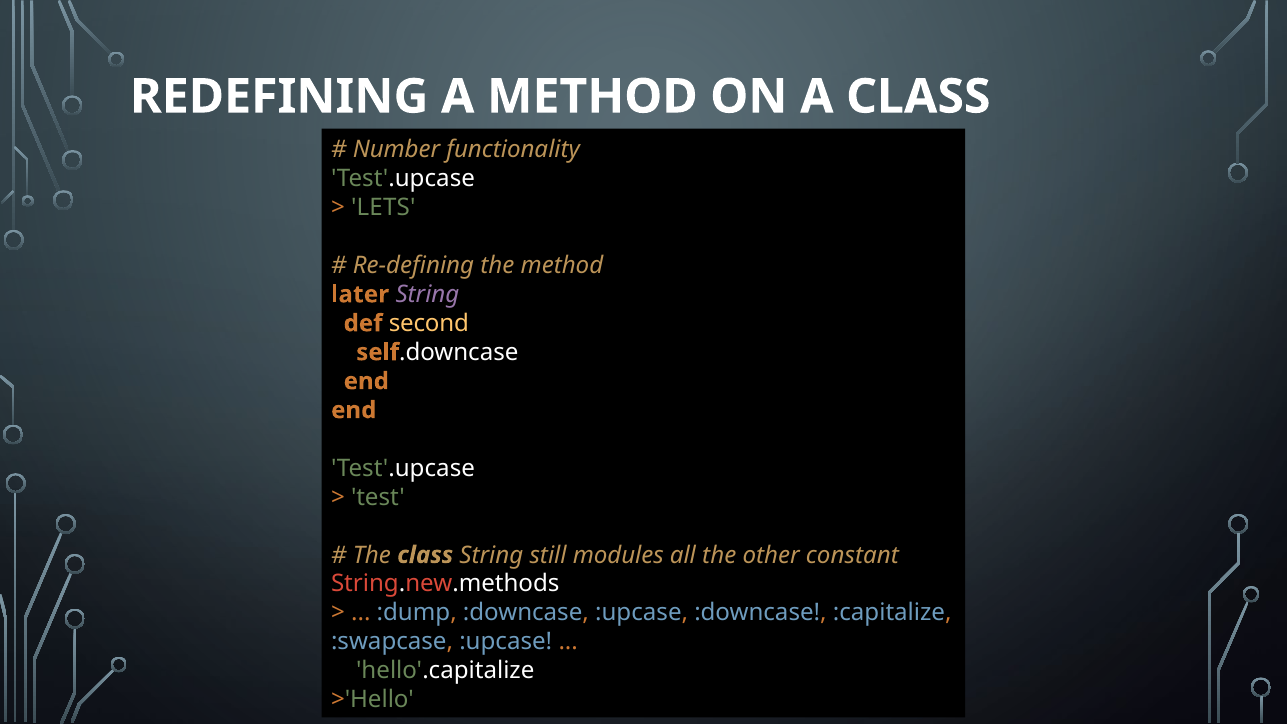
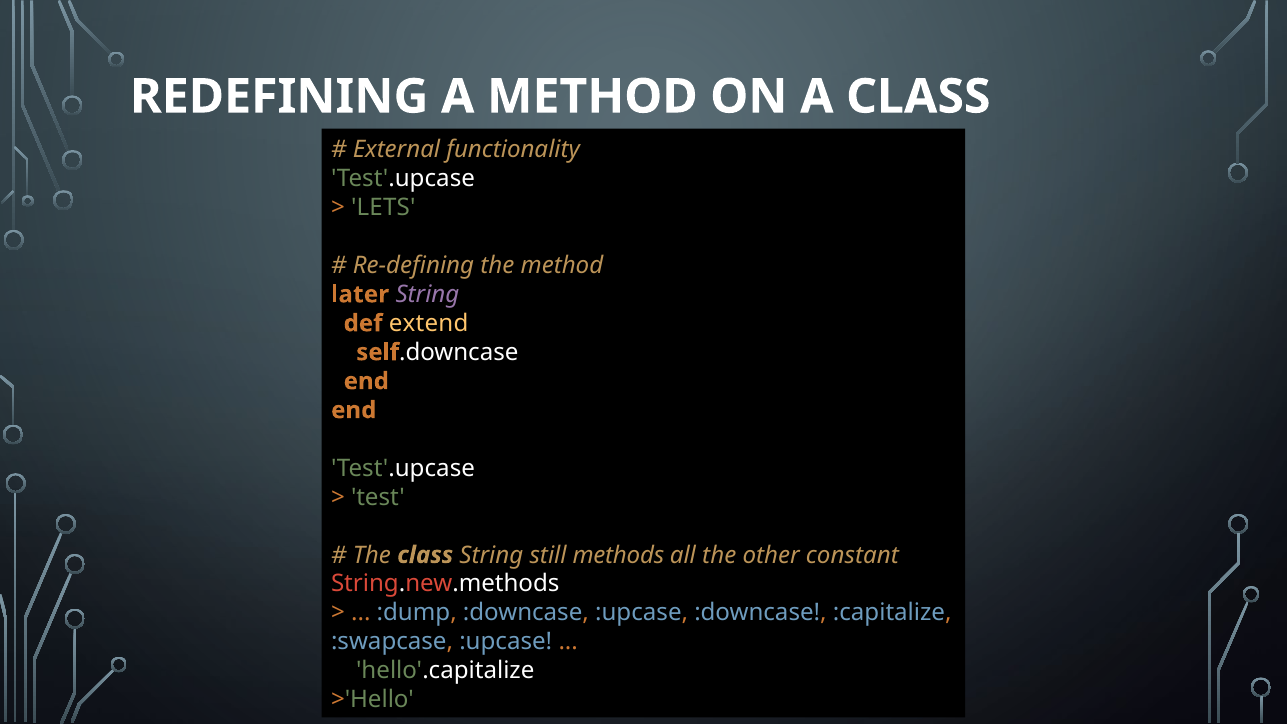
Number: Number -> External
second: second -> extend
modules: modules -> methods
